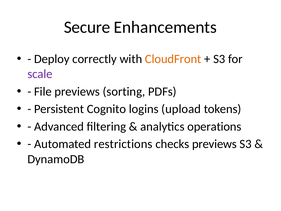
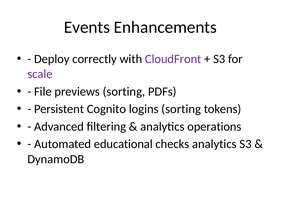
Secure: Secure -> Events
CloudFront colour: orange -> purple
logins upload: upload -> sorting
restrictions: restrictions -> educational
checks previews: previews -> analytics
